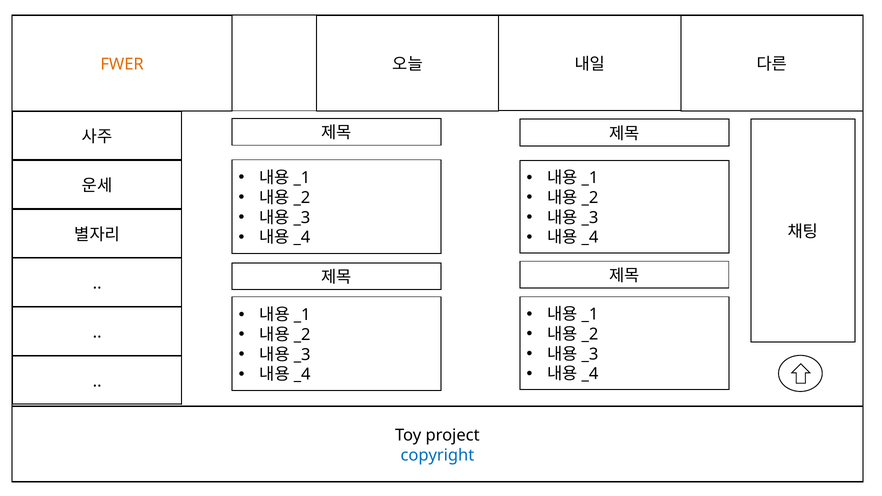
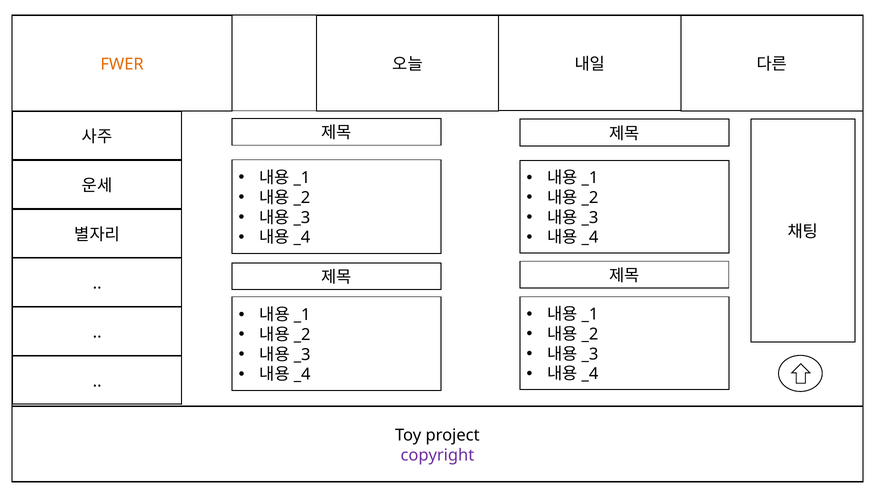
copyright colour: blue -> purple
